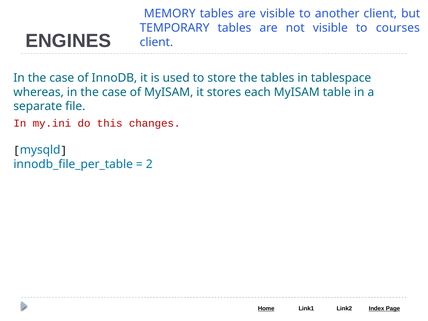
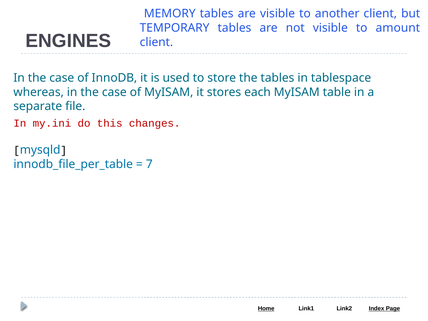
courses: courses -> amount
2: 2 -> 7
